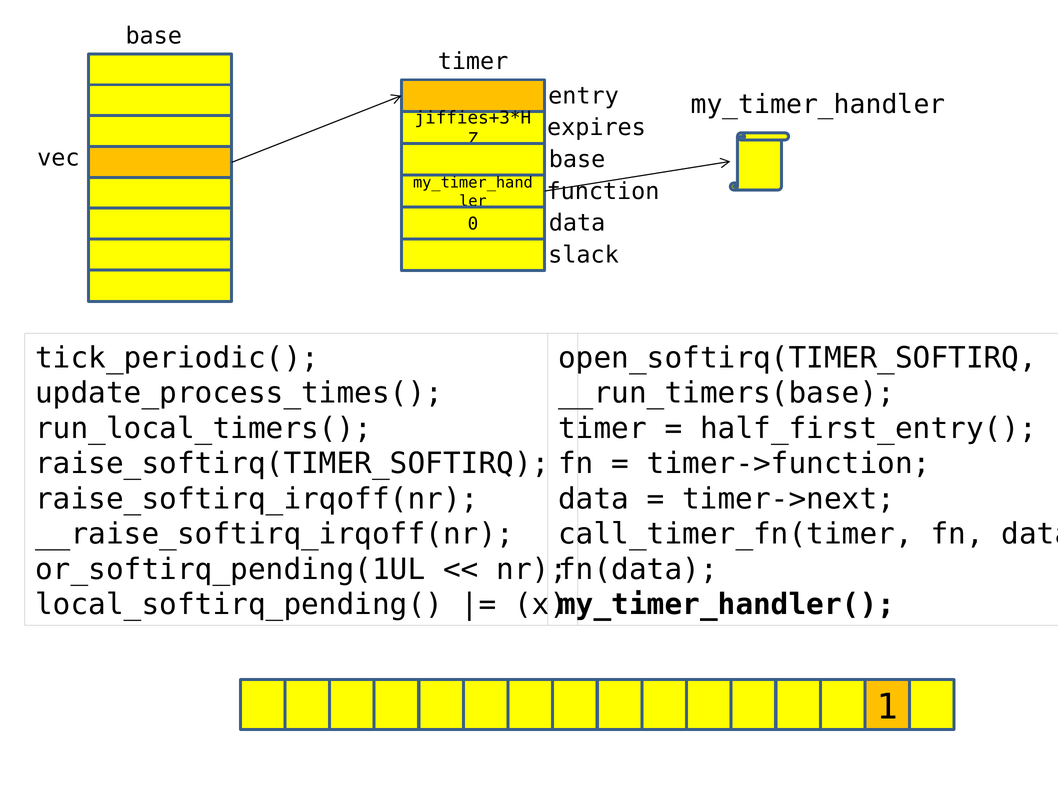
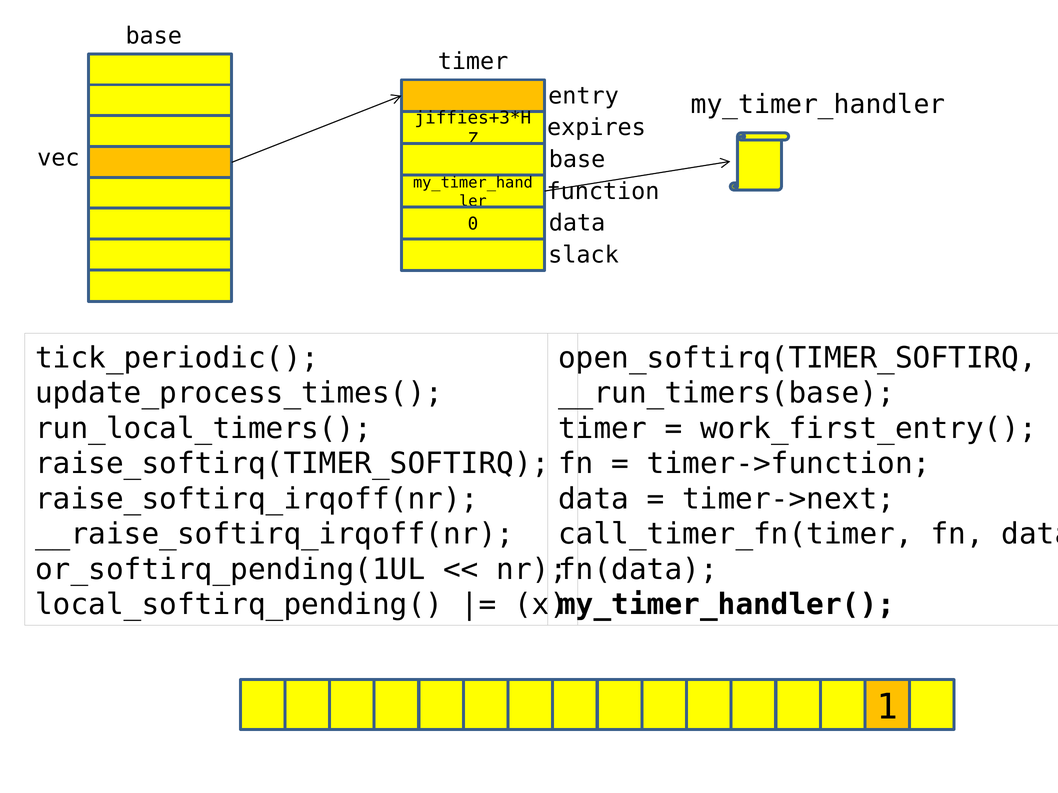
half_first_entry(: half_first_entry( -> work_first_entry(
